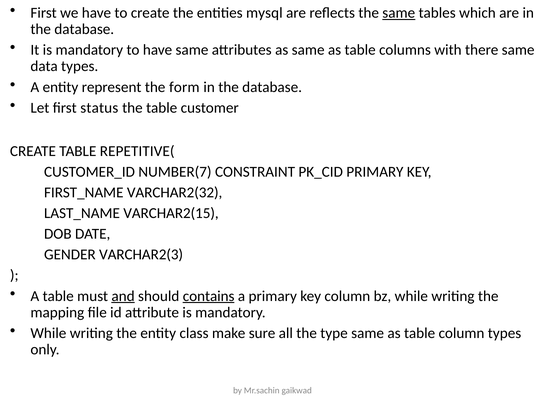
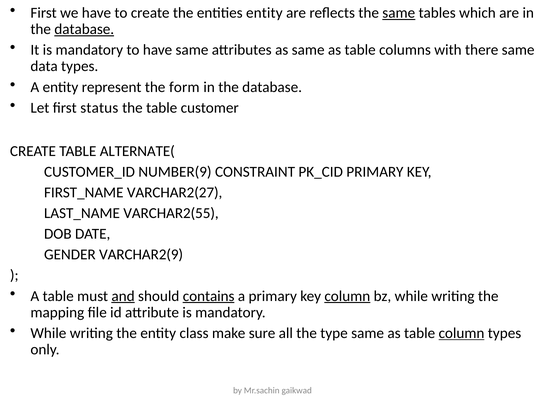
entities mysql: mysql -> entity
database at (84, 29) underline: none -> present
REPETITIVE(: REPETITIVE( -> ALTERNATE(
NUMBER(7: NUMBER(7 -> NUMBER(9
VARCHAR2(32: VARCHAR2(32 -> VARCHAR2(27
VARCHAR2(15: VARCHAR2(15 -> VARCHAR2(55
VARCHAR2(3: VARCHAR2(3 -> VARCHAR2(9
column at (347, 296) underline: none -> present
column at (462, 333) underline: none -> present
